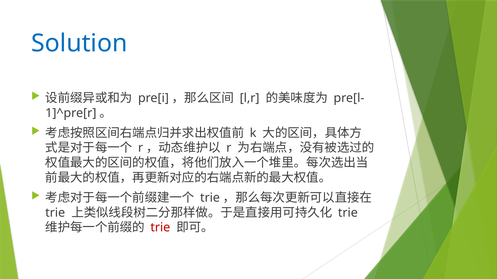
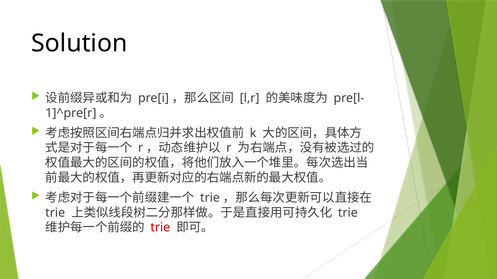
Solution colour: blue -> black
